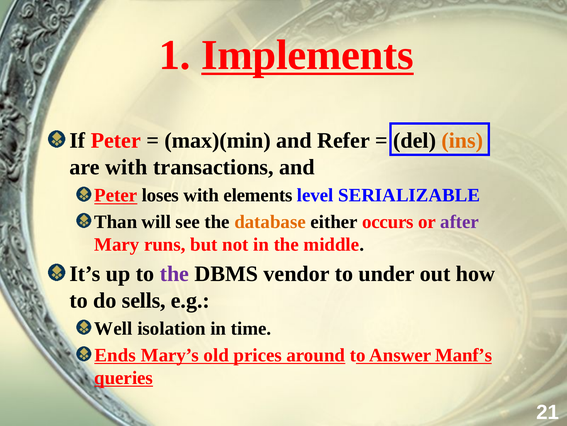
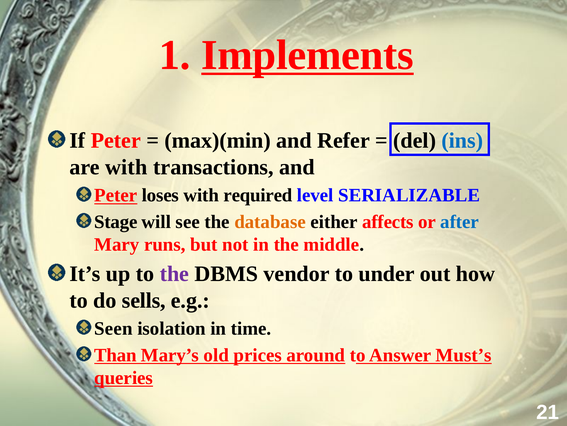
ins colour: orange -> blue
elements: elements -> required
Than: Than -> Stage
occurs: occurs -> affects
after colour: purple -> blue
Well: Well -> Seen
Ends: Ends -> Than
Manf’s: Manf’s -> Must’s
